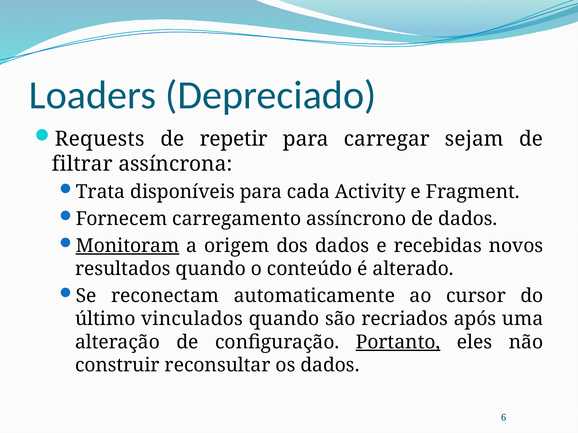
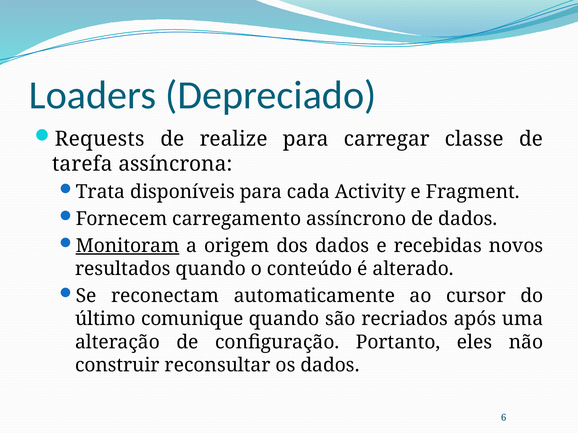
repetir: repetir -> realize
sejam: sejam -> classe
filtrar: filtrar -> tarefa
vinculados: vinculados -> comunique
Portanto underline: present -> none
